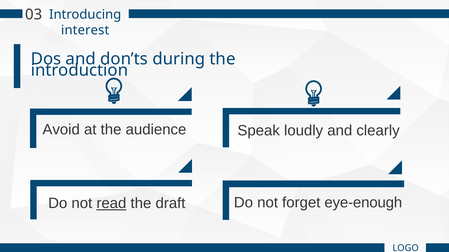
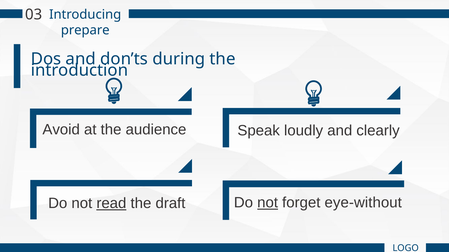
interest: interest -> prepare
not at (268, 203) underline: none -> present
eye-enough: eye-enough -> eye-without
